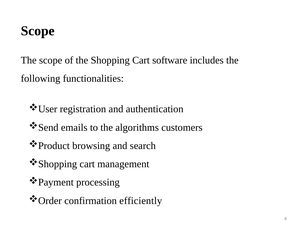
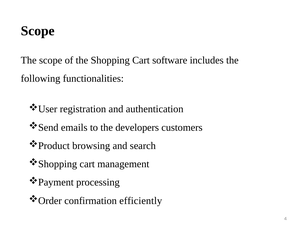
algorithms: algorithms -> developers
